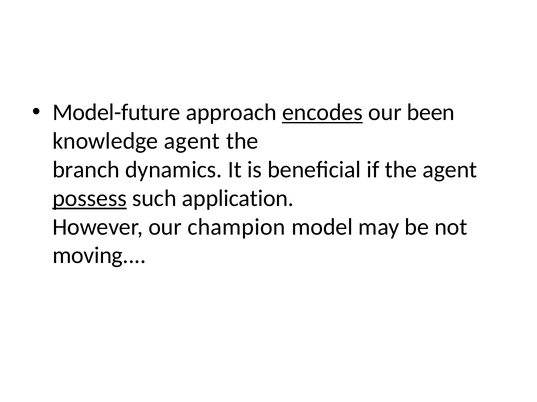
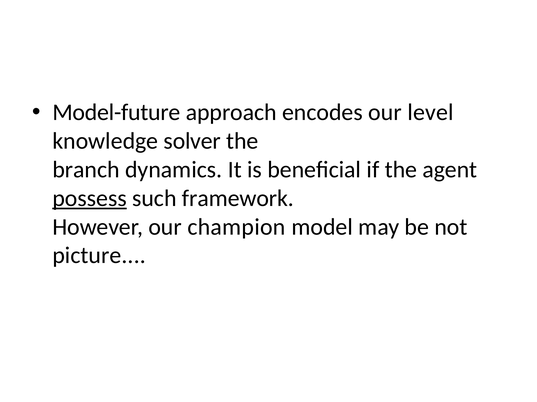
encodes underline: present -> none
been: been -> level
knowledge agent: agent -> solver
application: application -> framework
moving: moving -> picture
